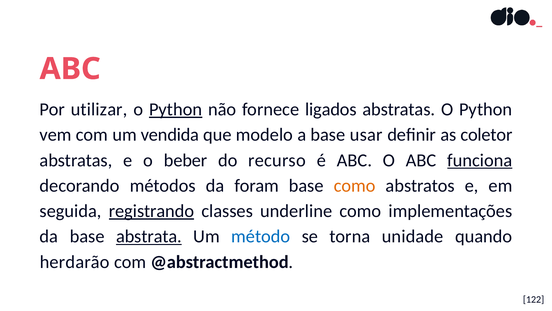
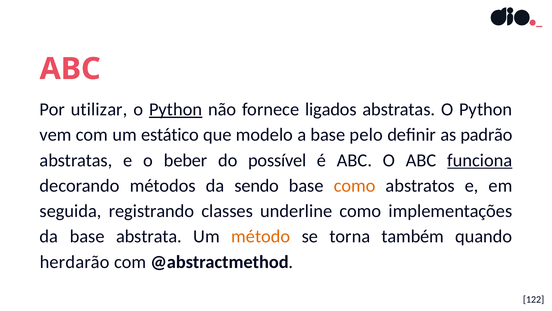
vendida: vendida -> estático
usar: usar -> pelo
coletor: coletor -> padrão
recurso: recurso -> possível
foram: foram -> sendo
registrando underline: present -> none
abstrata underline: present -> none
método colour: blue -> orange
unidade: unidade -> também
